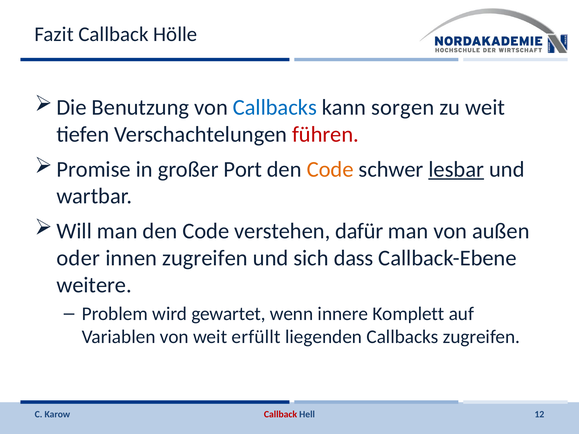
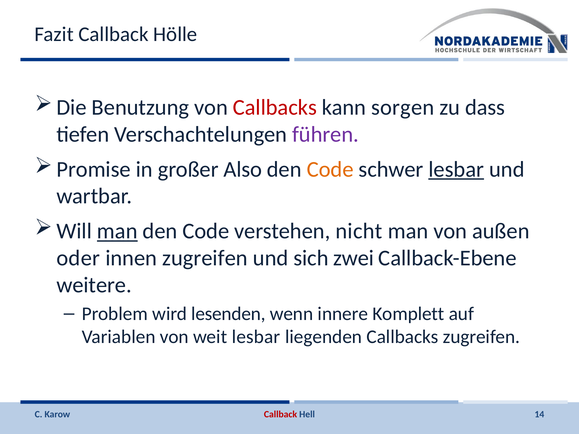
Callbacks at (275, 107) colour: blue -> red
zu weit: weit -> dass
führen colour: red -> purple
Port: Port -> Also
man at (117, 231) underline: none -> present
dafür: dafür -> nicht
dass: dass -> zwei
gewartet: gewartet -> lesenden
weit erfüllt: erfüllt -> lesbar
12: 12 -> 14
